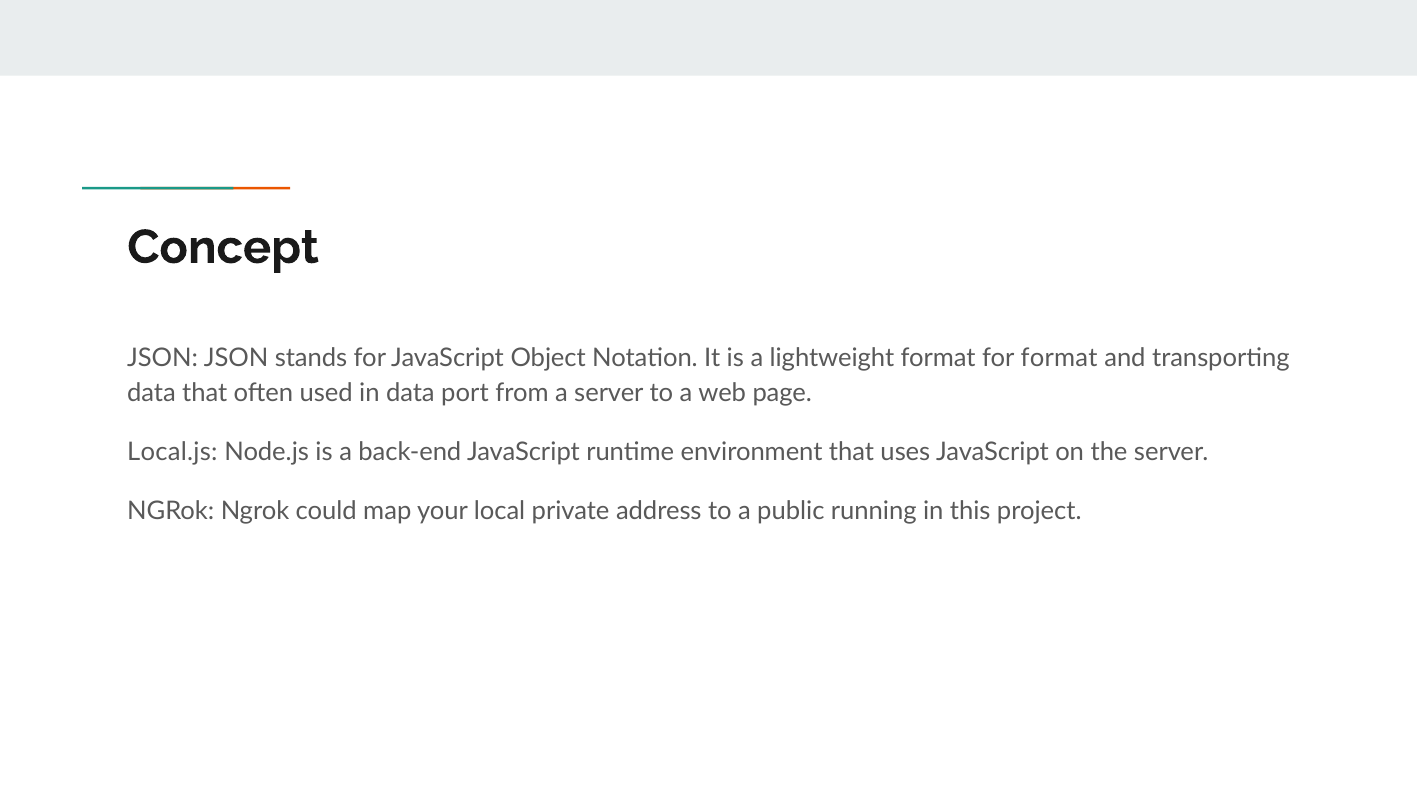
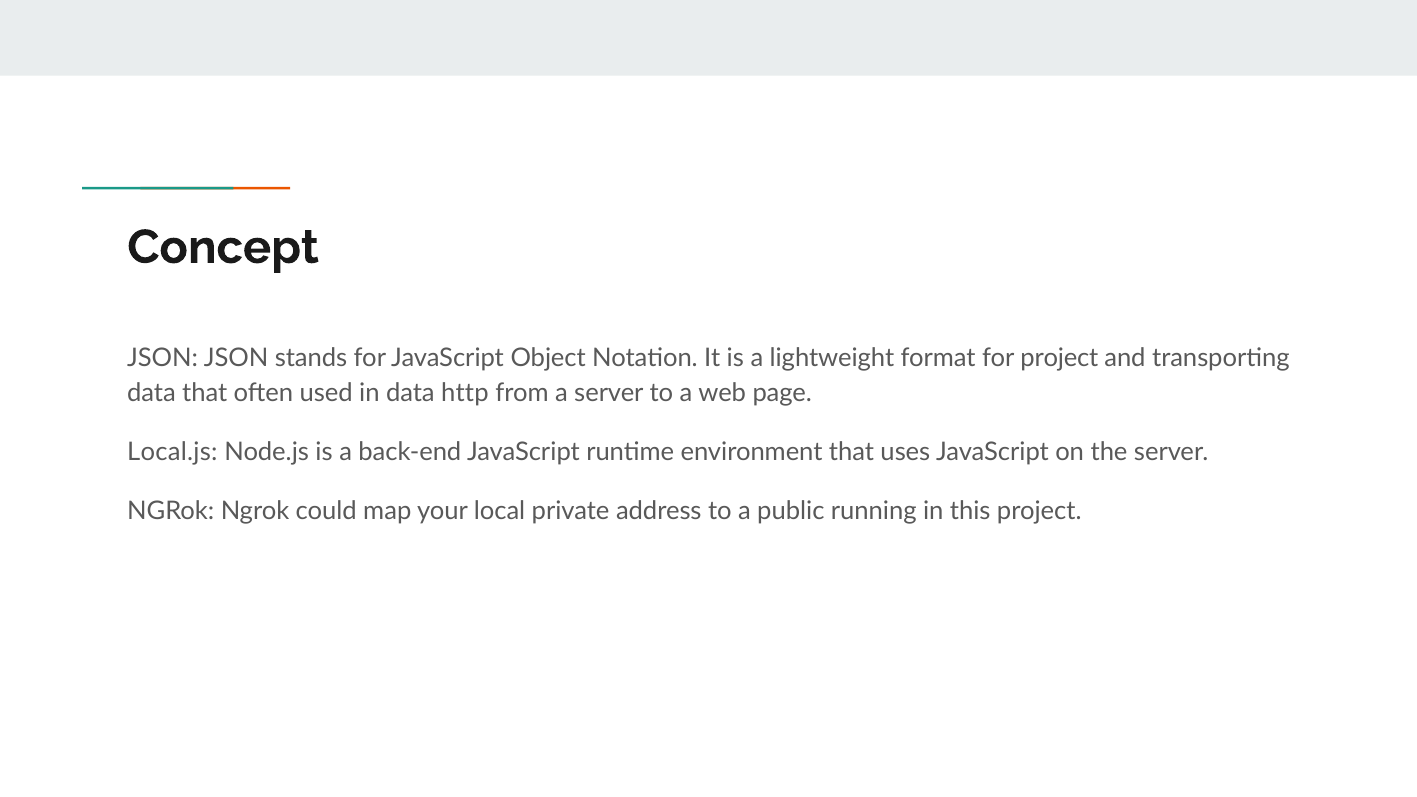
for format: format -> project
port: port -> http
